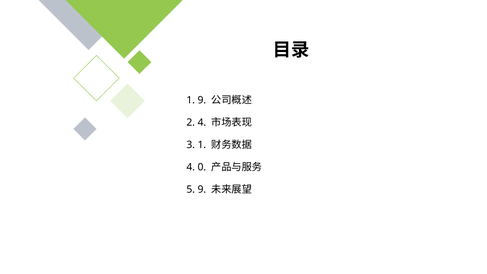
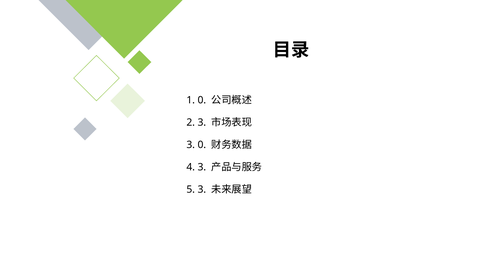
1 9: 9 -> 0
2 4: 4 -> 3
3 1: 1 -> 0
4 0: 0 -> 3
5 9: 9 -> 3
